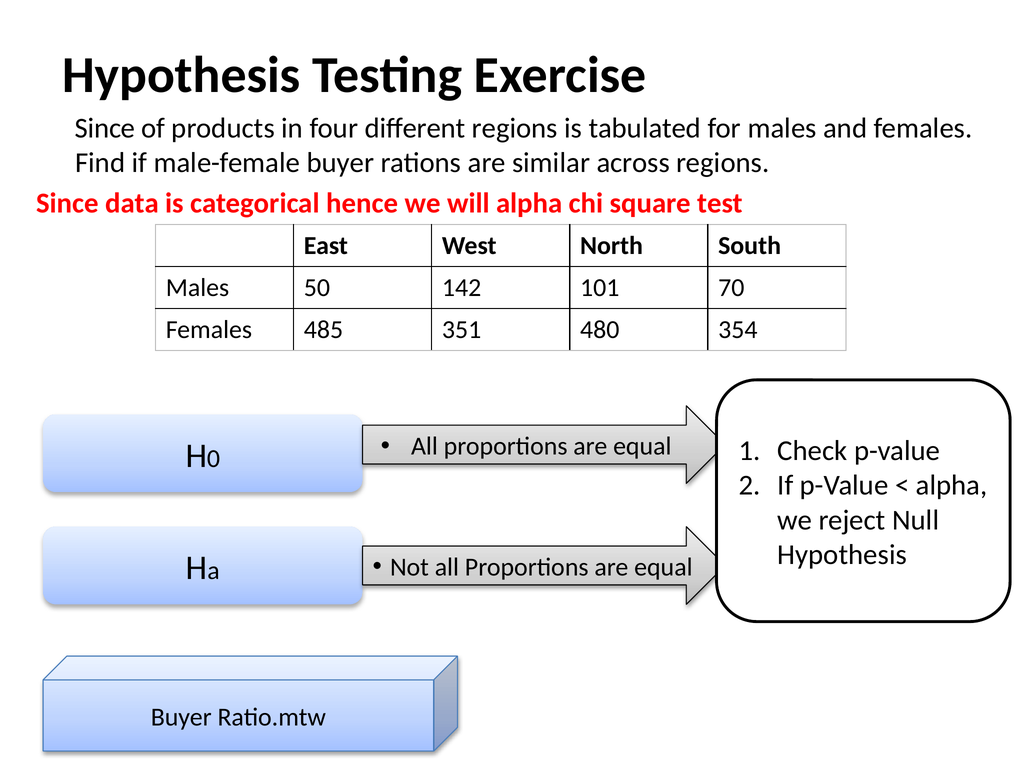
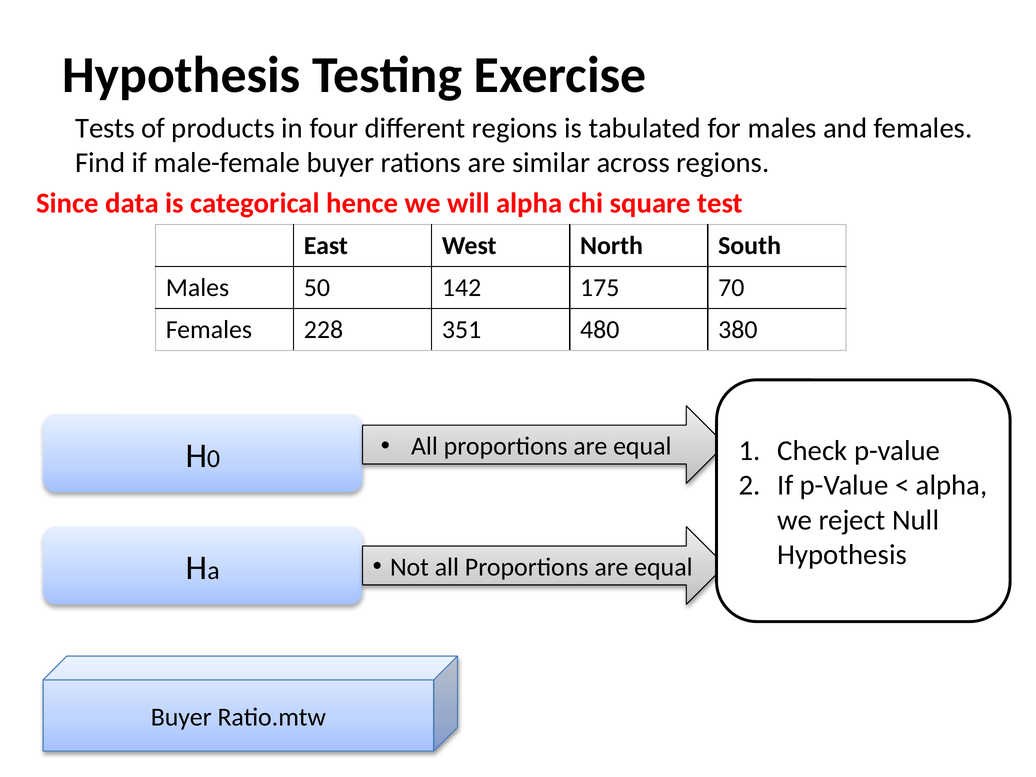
Since at (105, 128): Since -> Tests
101: 101 -> 175
485: 485 -> 228
354: 354 -> 380
